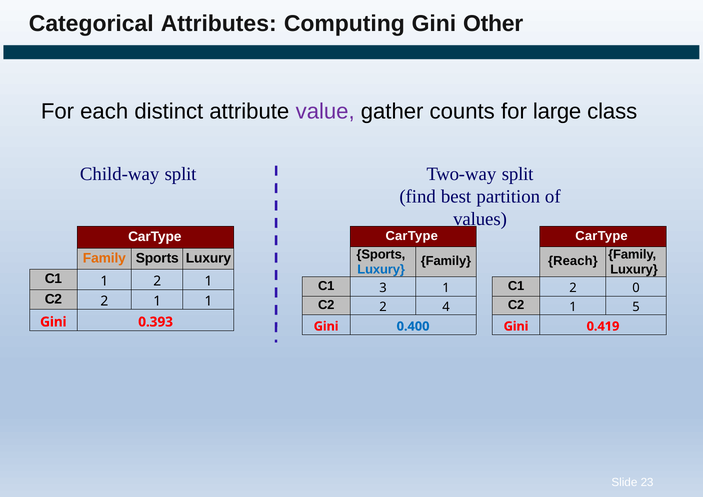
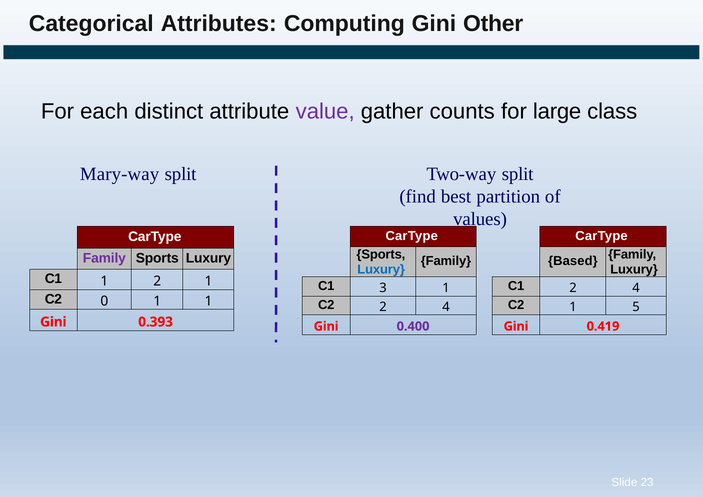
Child-way: Child-way -> Mary-way
Family at (104, 258) colour: orange -> purple
Reach: Reach -> Based
C1 2 0: 0 -> 4
2 at (104, 301): 2 -> 0
0.400 colour: blue -> purple
